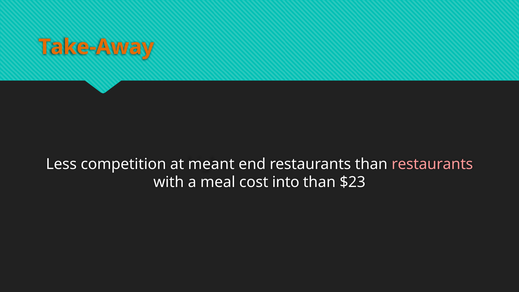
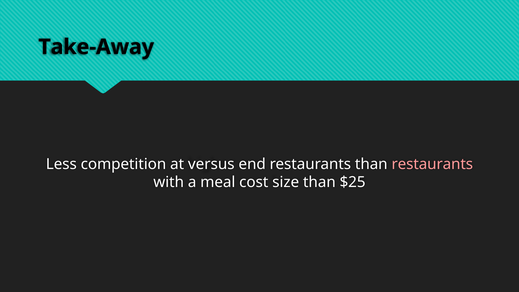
Take-Away colour: orange -> black
meant: meant -> versus
into: into -> size
$23: $23 -> $25
